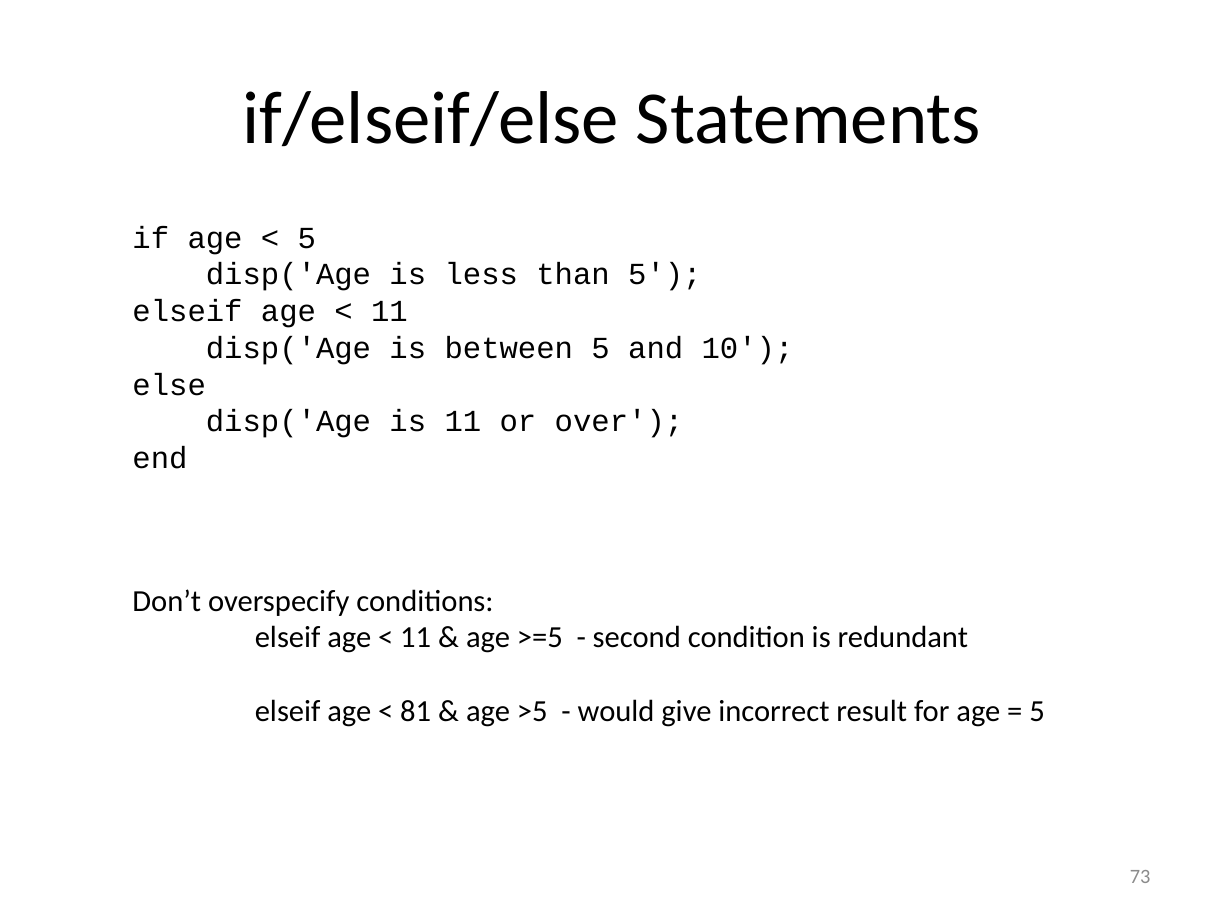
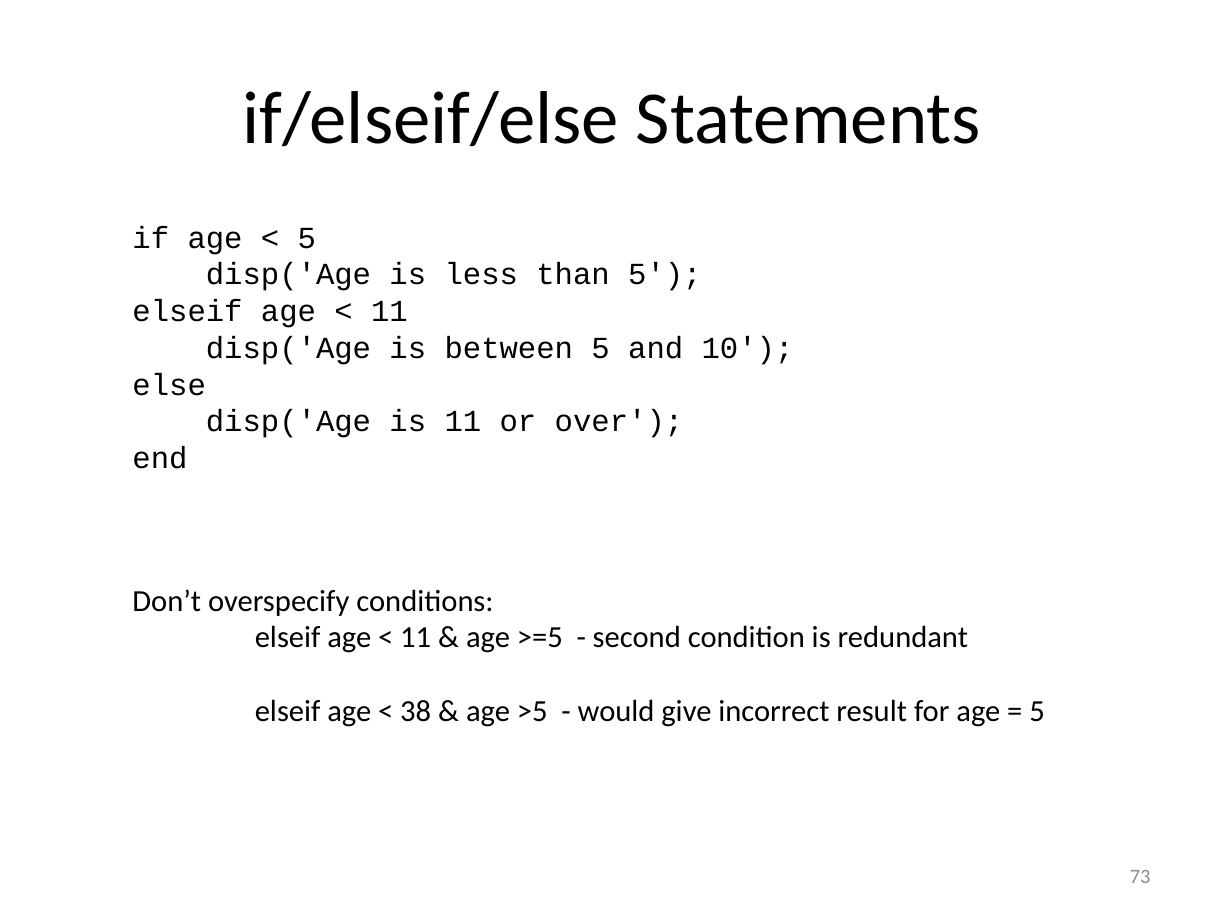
81: 81 -> 38
